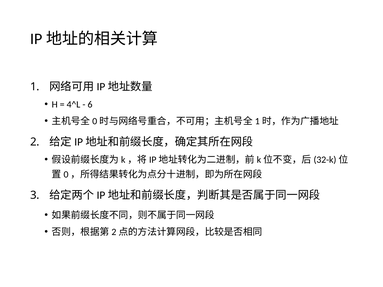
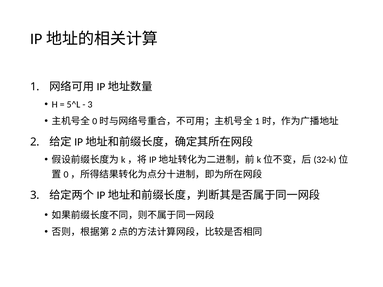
4^L: 4^L -> 5^L
6 at (90, 105): 6 -> 3
